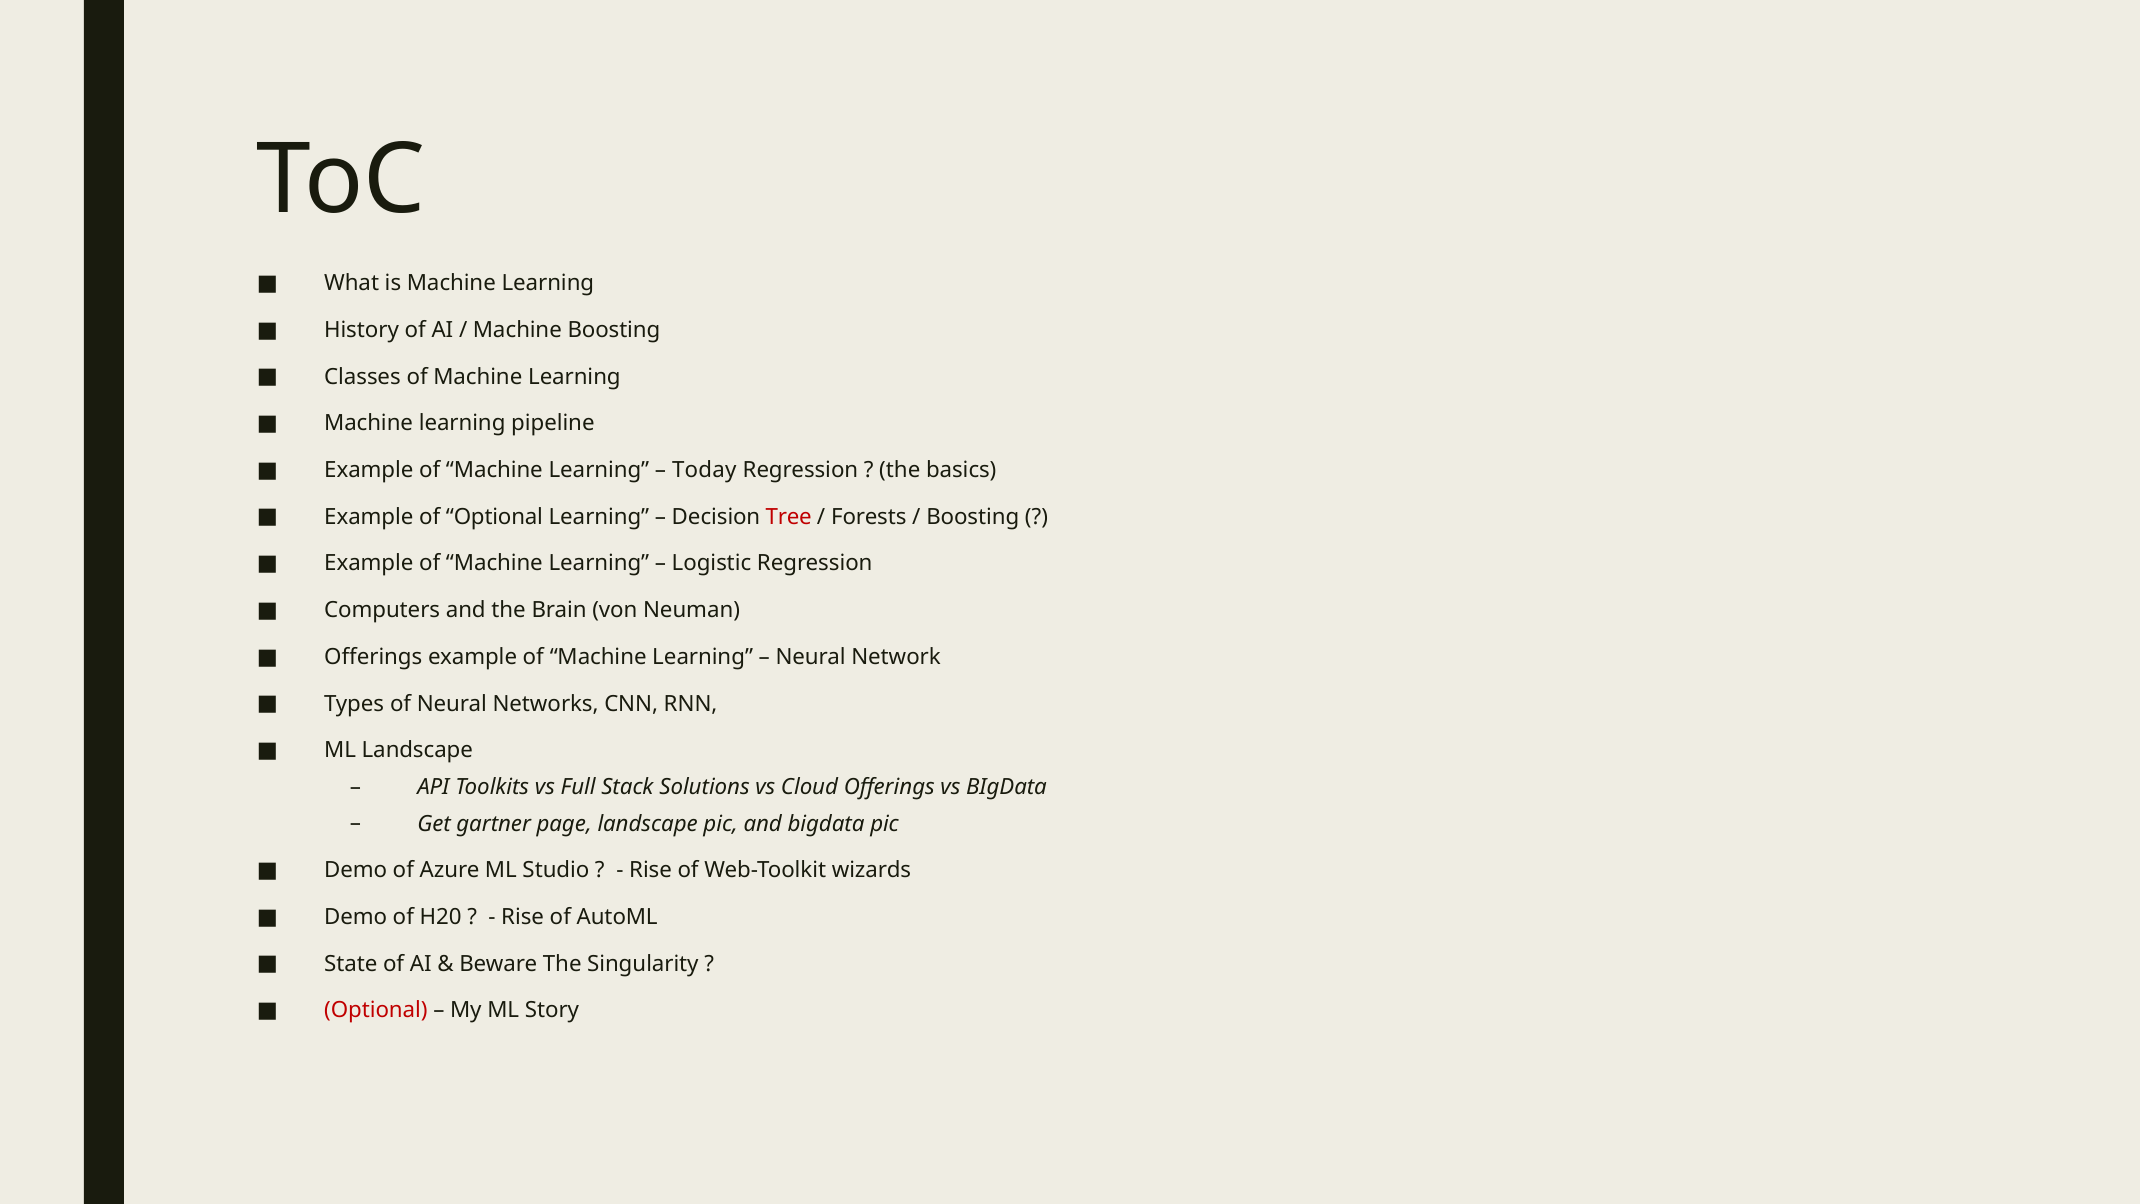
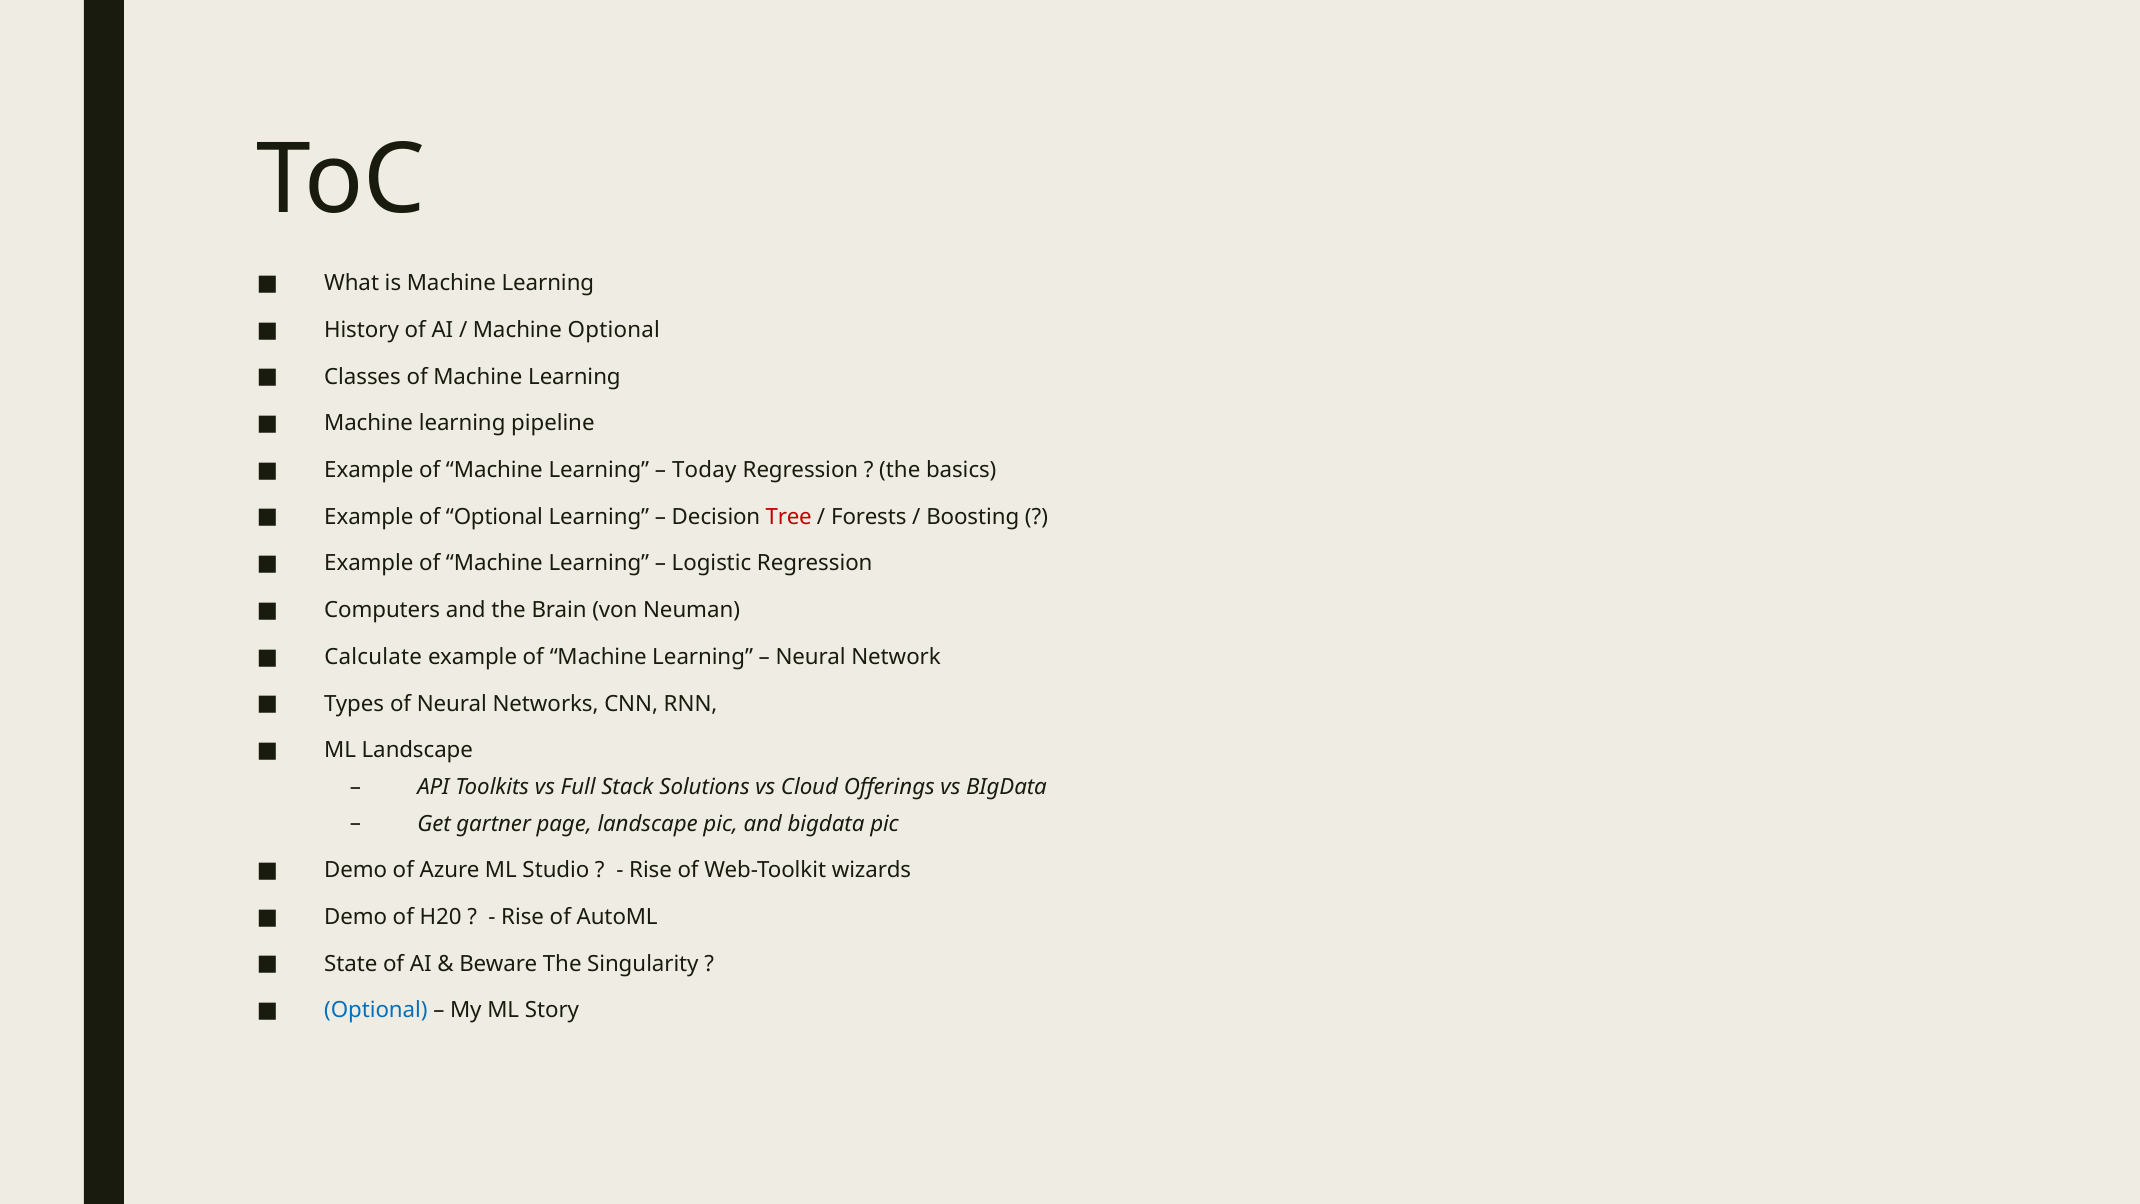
Machine Boosting: Boosting -> Optional
Offerings at (373, 657): Offerings -> Calculate
Optional at (376, 1010) colour: red -> blue
